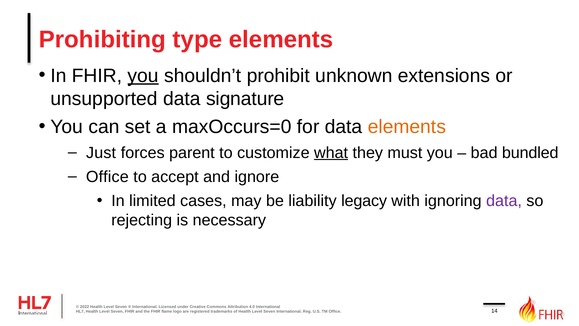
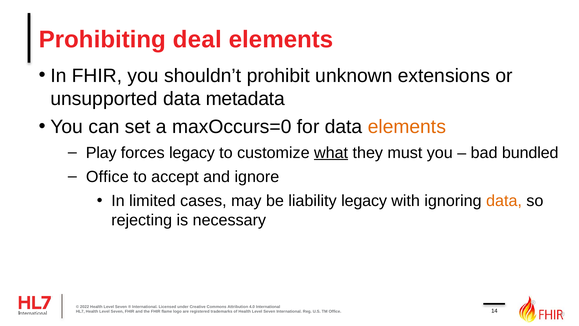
type: type -> deal
you at (143, 76) underline: present -> none
signature: signature -> metadata
Just: Just -> Play
forces parent: parent -> legacy
data at (504, 201) colour: purple -> orange
